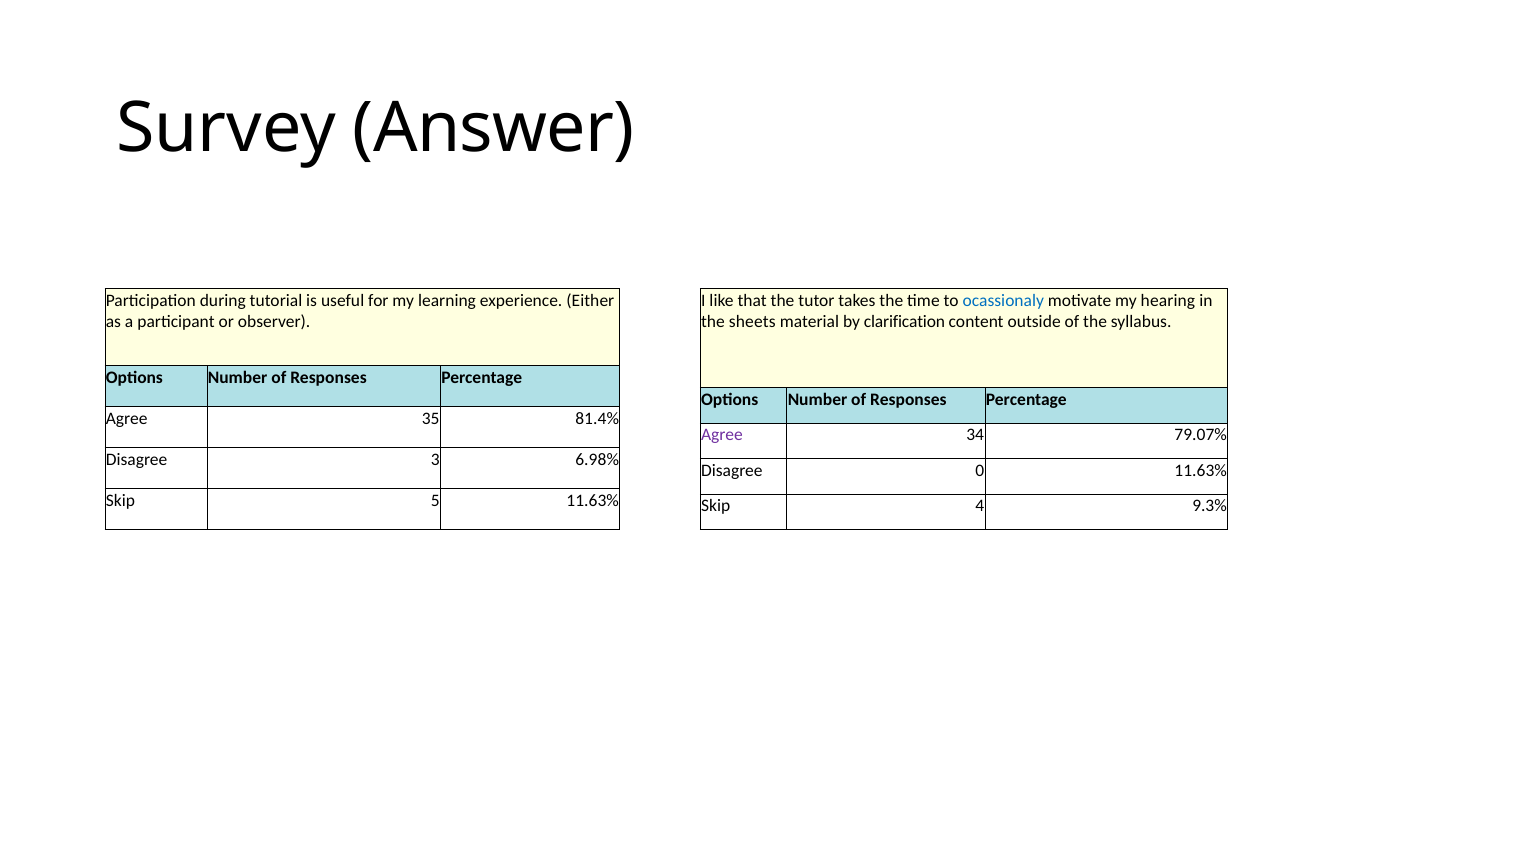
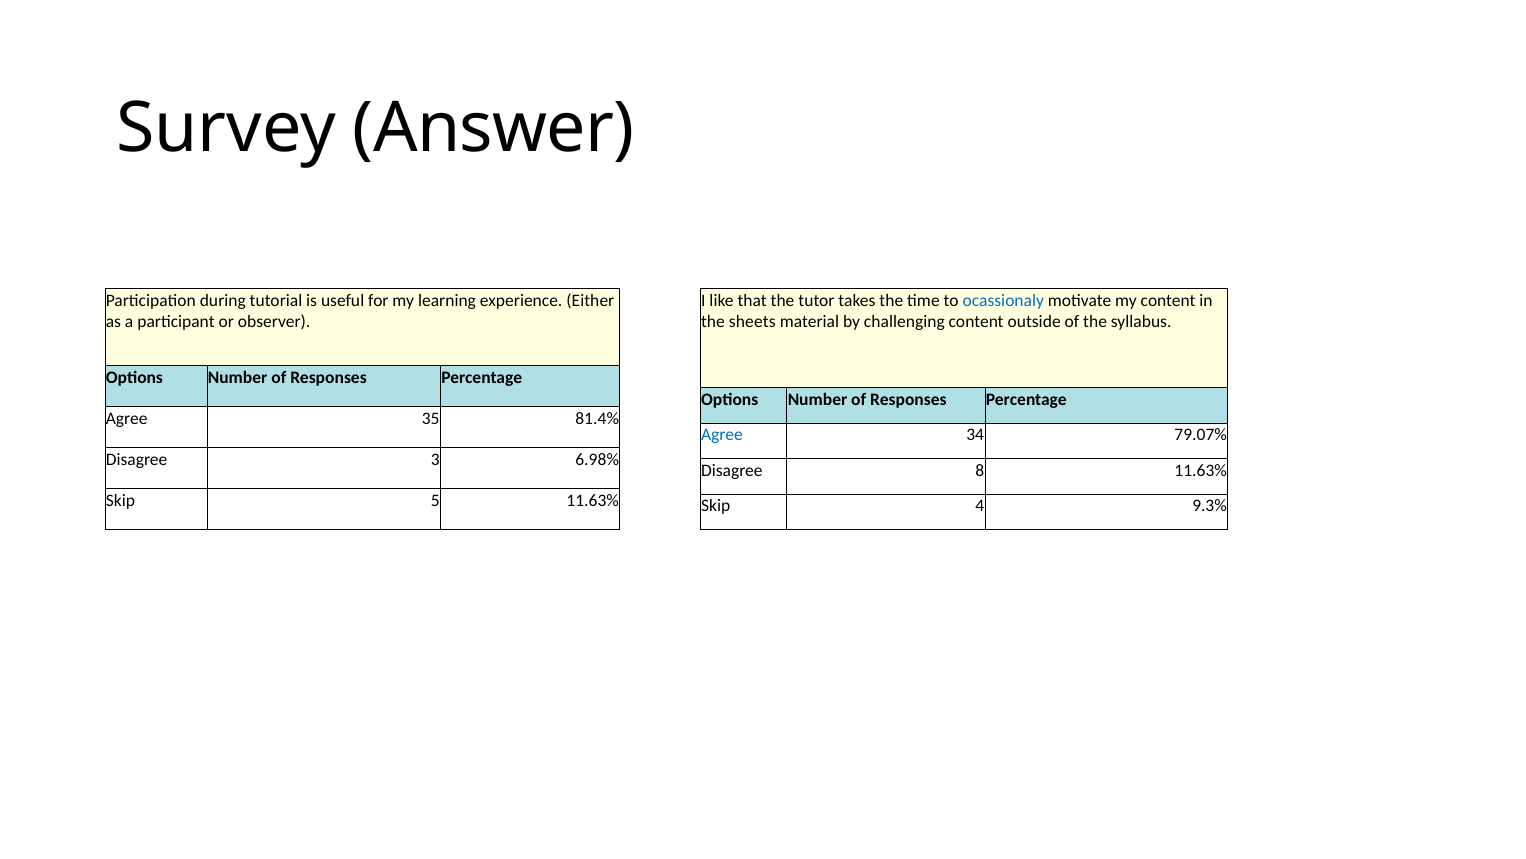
my hearing: hearing -> content
clarification: clarification -> challenging
Agree at (722, 435) colour: purple -> blue
0: 0 -> 8
